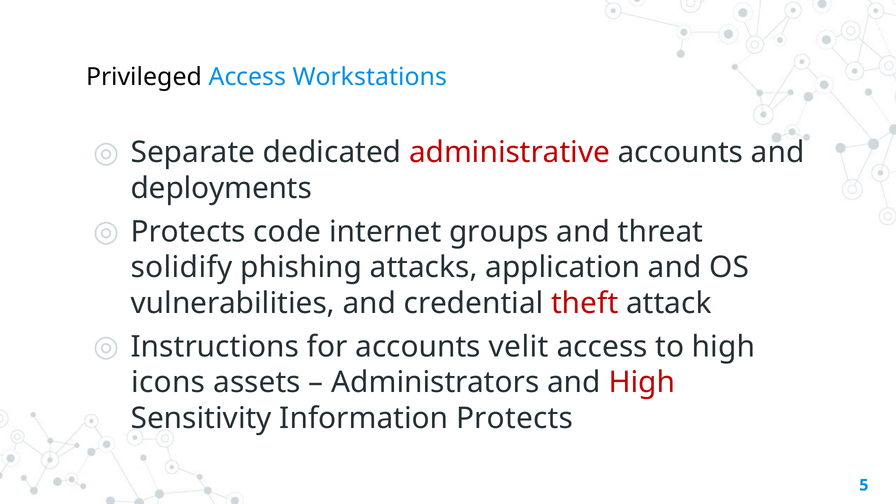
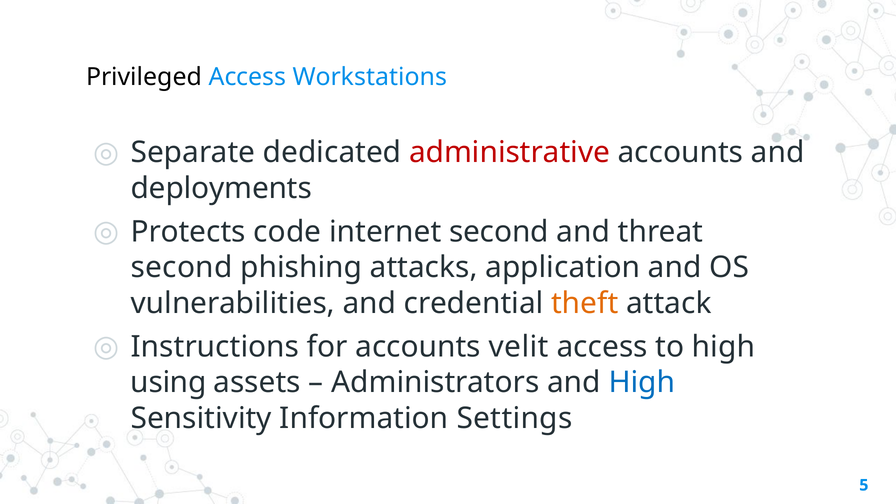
internet groups: groups -> second
solidify at (182, 268): solidify -> second
theft colour: red -> orange
icons: icons -> using
High at (642, 383) colour: red -> blue
Information Protects: Protects -> Settings
